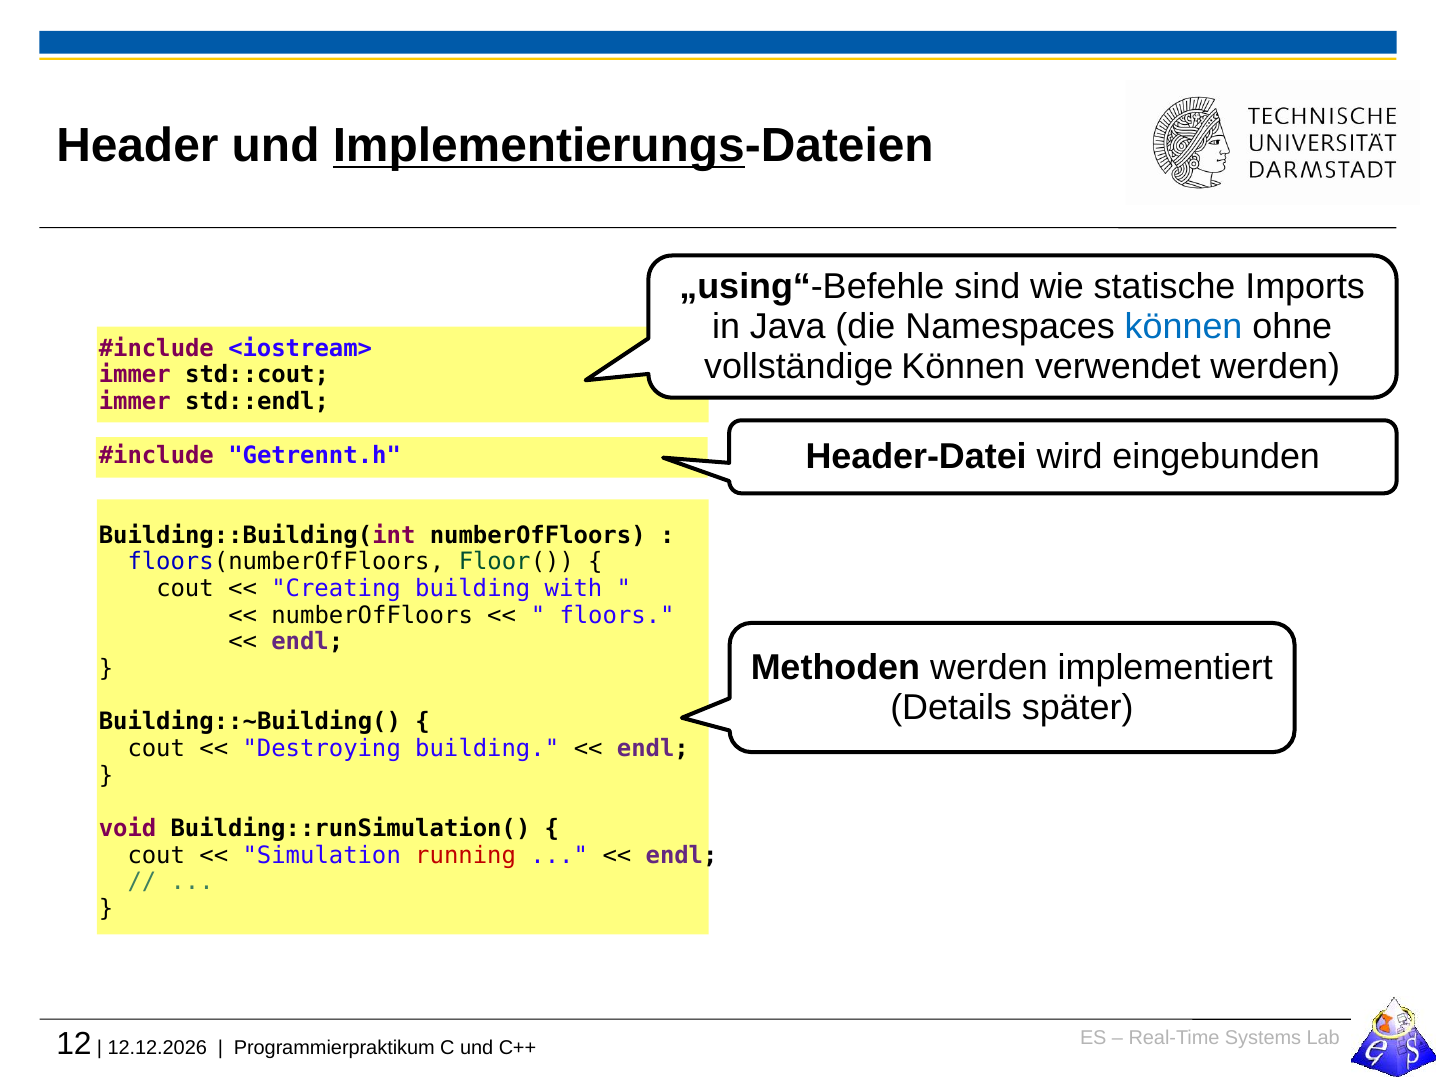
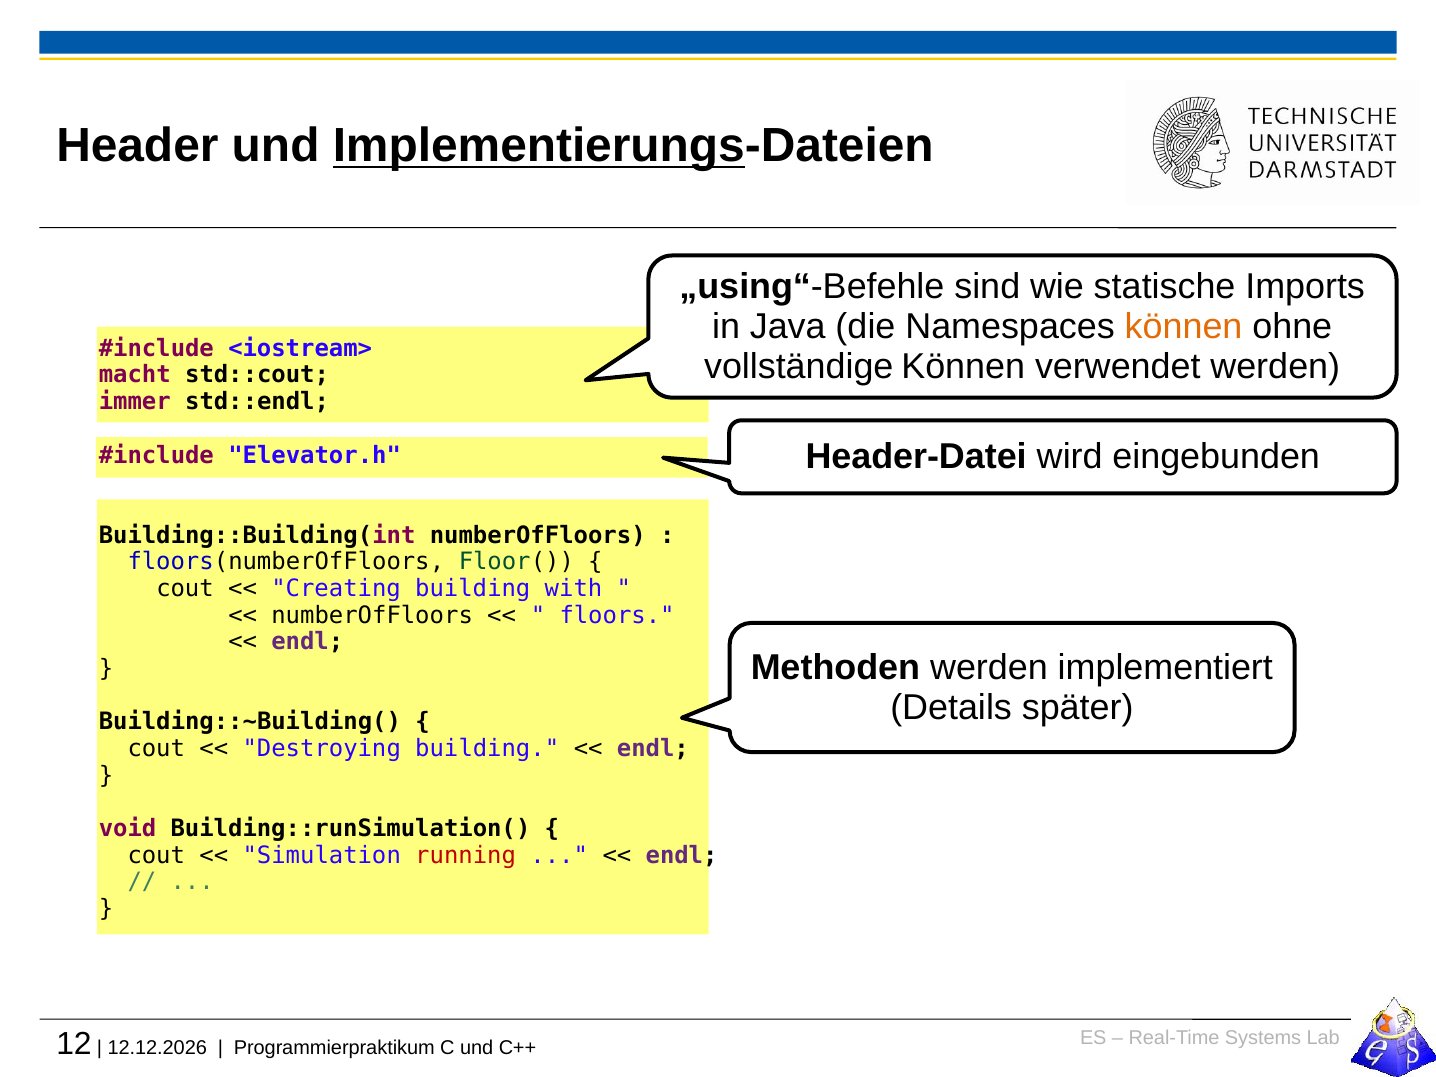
können at (1184, 327) colour: blue -> orange
immer at (135, 375): immer -> macht
Getrennt.h: Getrennt.h -> Elevator.h
